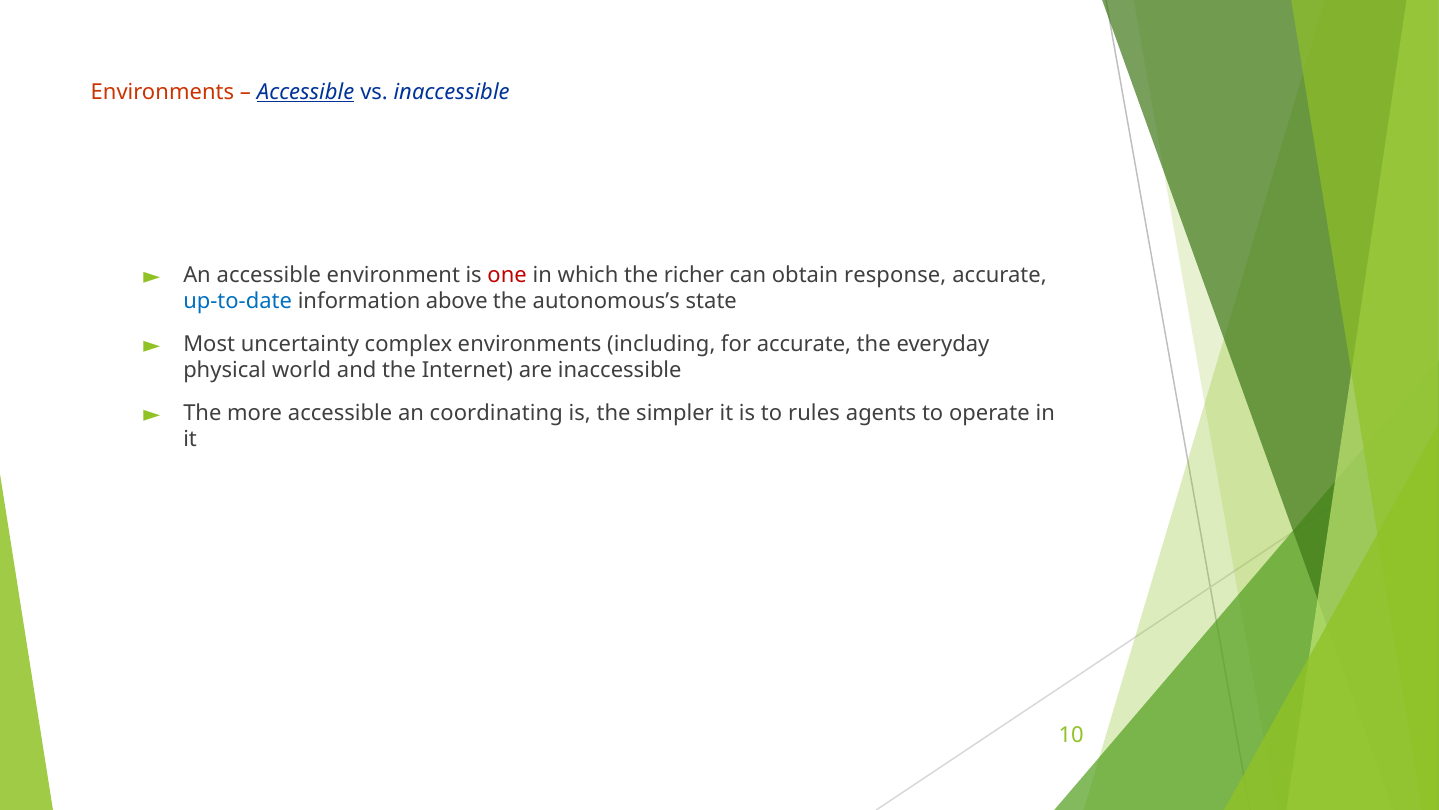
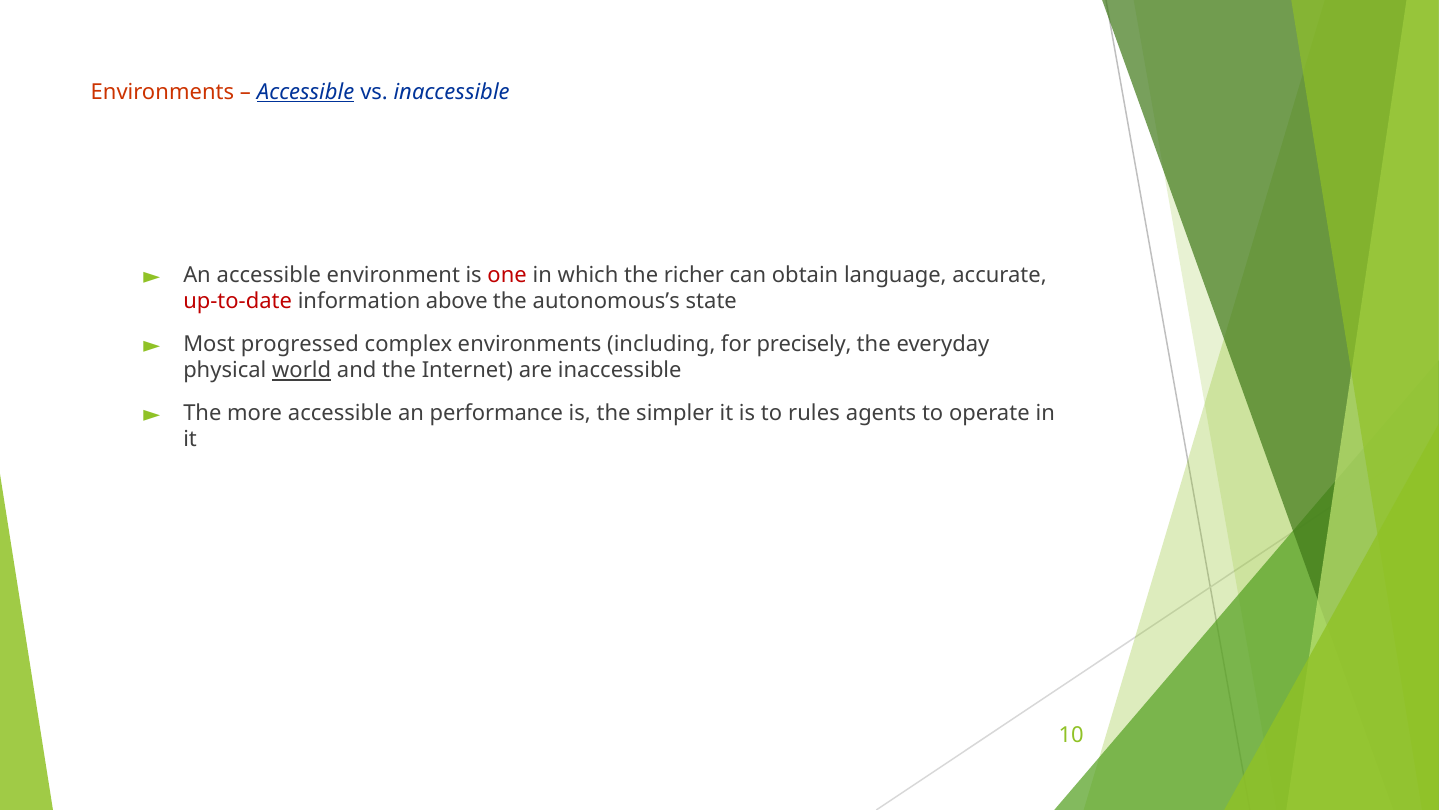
response: response -> language
up-to-date colour: blue -> red
uncertainty: uncertainty -> progressed
for accurate: accurate -> precisely
world underline: none -> present
coordinating: coordinating -> performance
